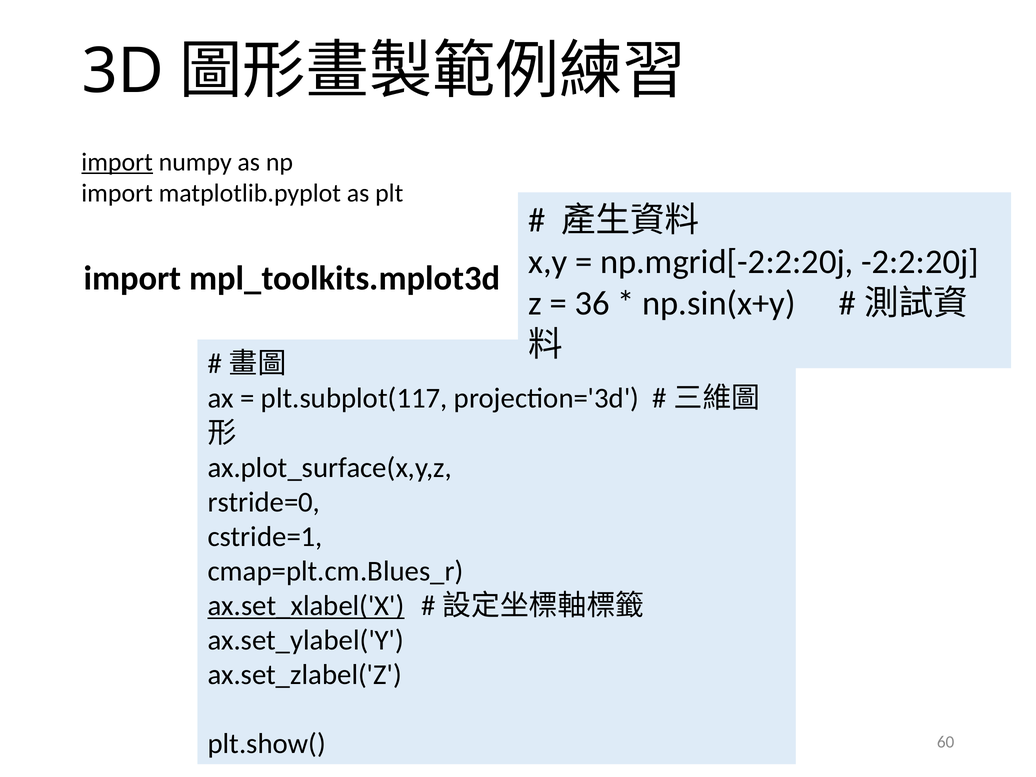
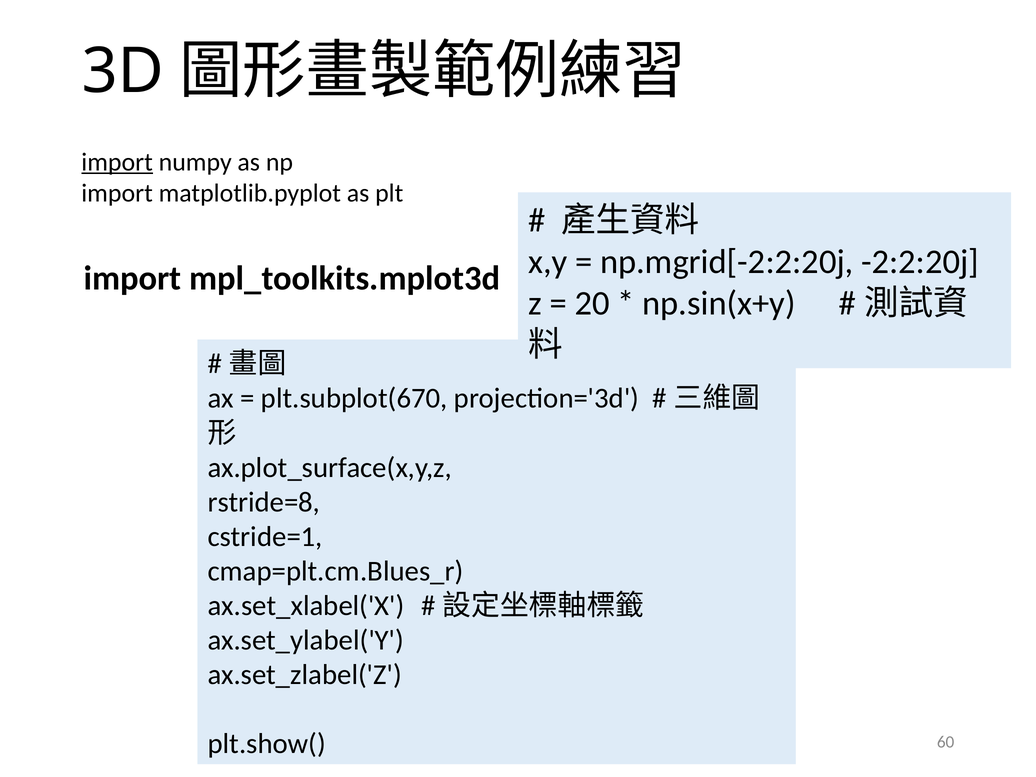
36: 36 -> 20
plt.subplot(117: plt.subplot(117 -> plt.subplot(670
rstride=0: rstride=0 -> rstride=8
ax.set_xlabel('X underline: present -> none
